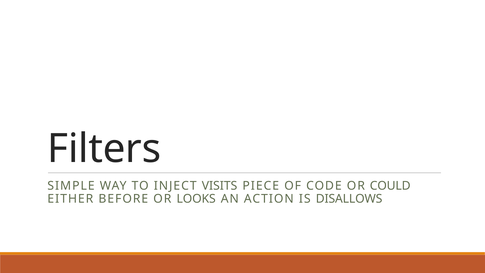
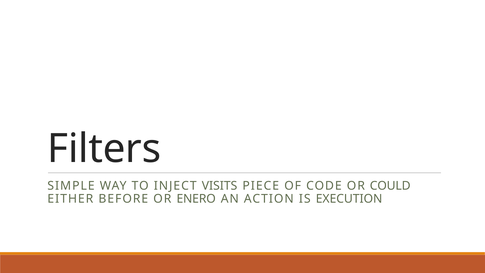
LOOKS: LOOKS -> ENERO
DISALLOWS: DISALLOWS -> EXECUTION
